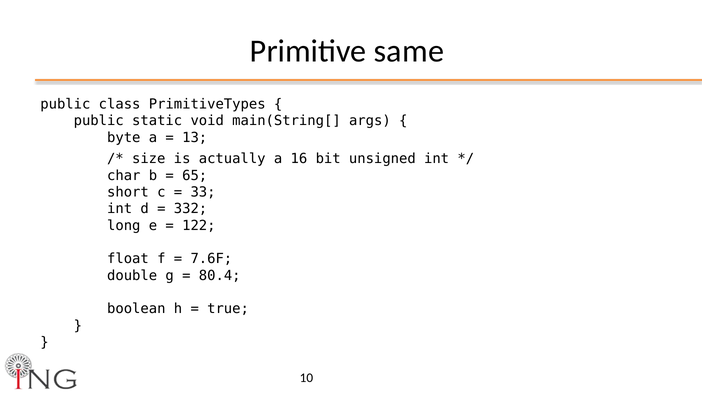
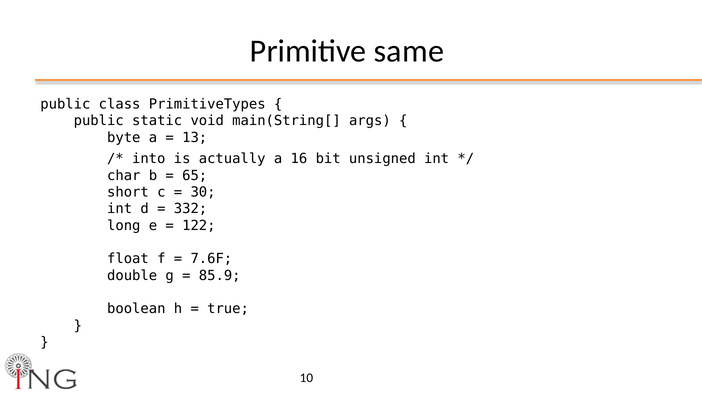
size: size -> into
33: 33 -> 30
80.4: 80.4 -> 85.9
